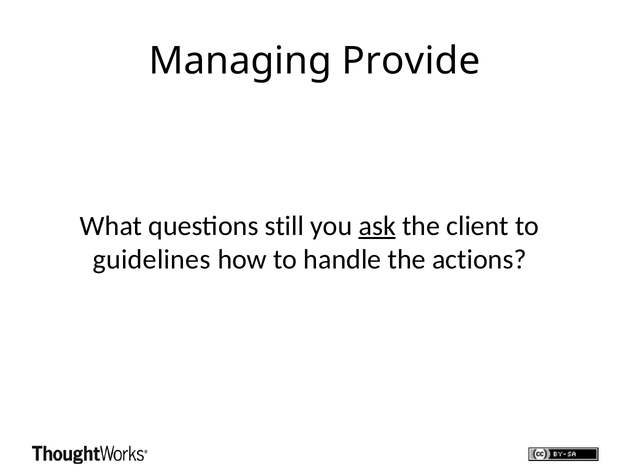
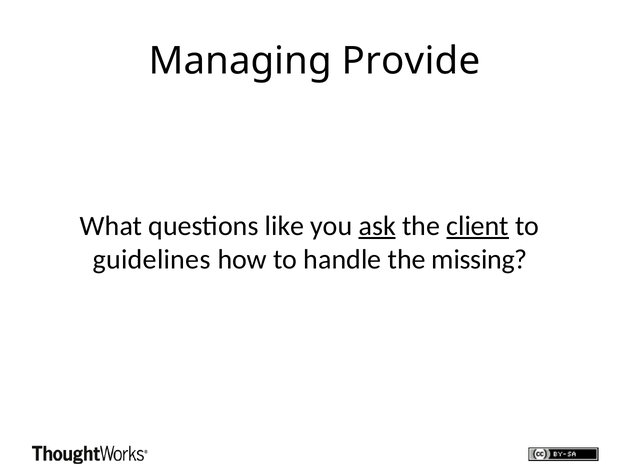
still: still -> like
client underline: none -> present
actions: actions -> missing
